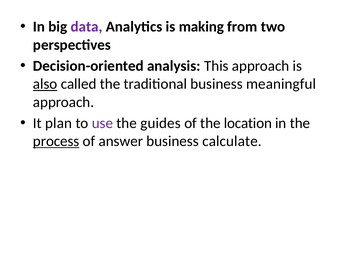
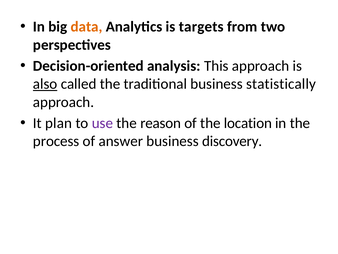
data colour: purple -> orange
making: making -> targets
meaningful: meaningful -> statistically
guides: guides -> reason
process underline: present -> none
calculate: calculate -> discovery
